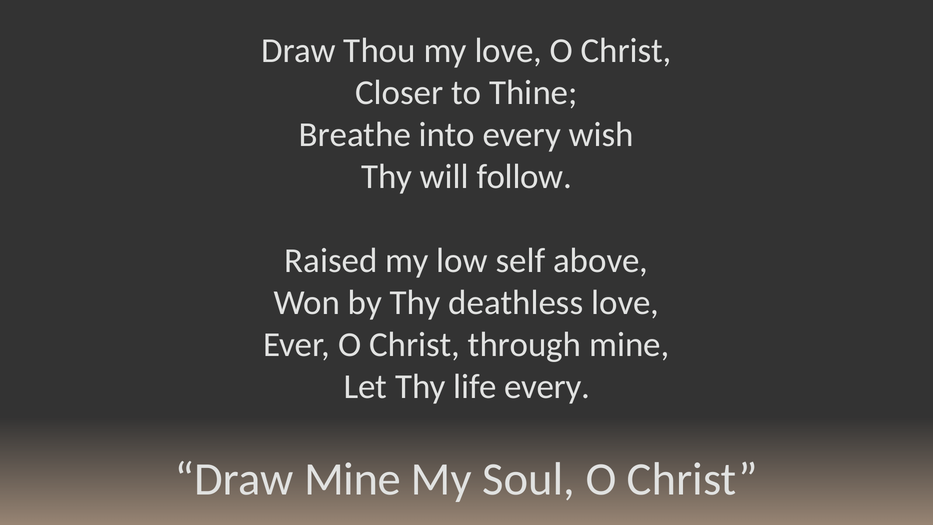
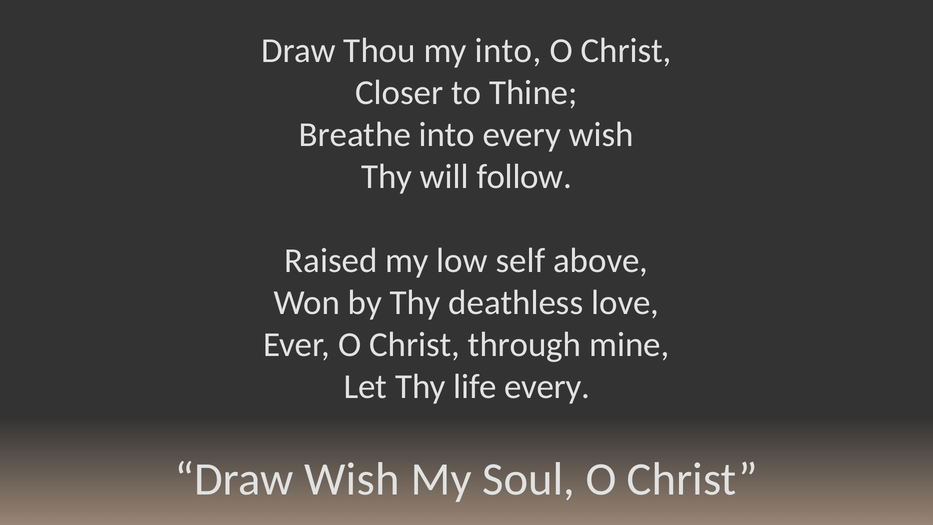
my love: love -> into
Draw Mine: Mine -> Wish
